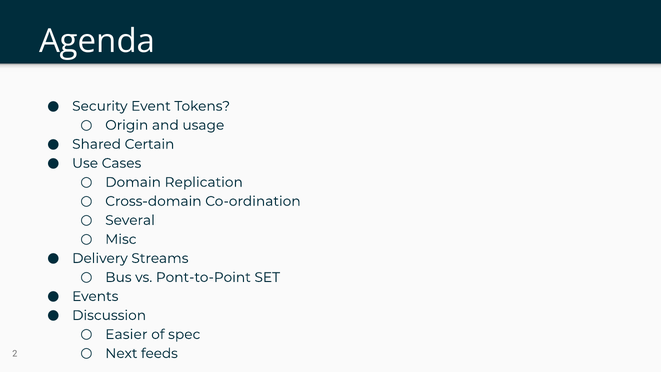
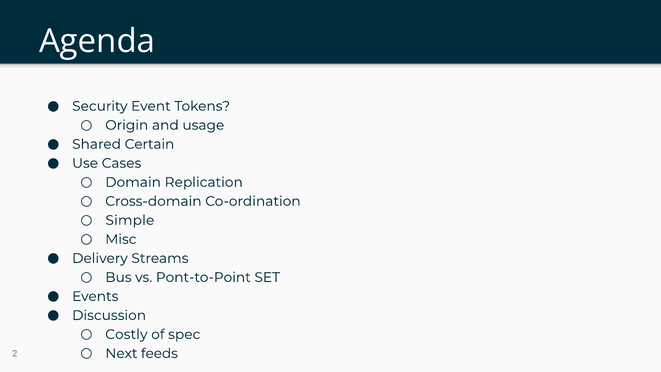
Several: Several -> Simple
Easier: Easier -> Costly
